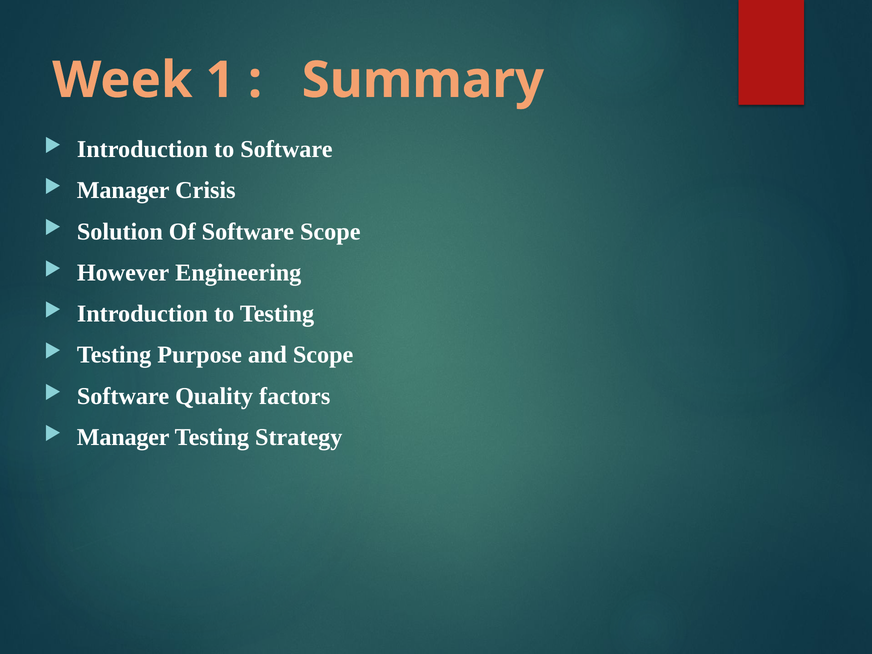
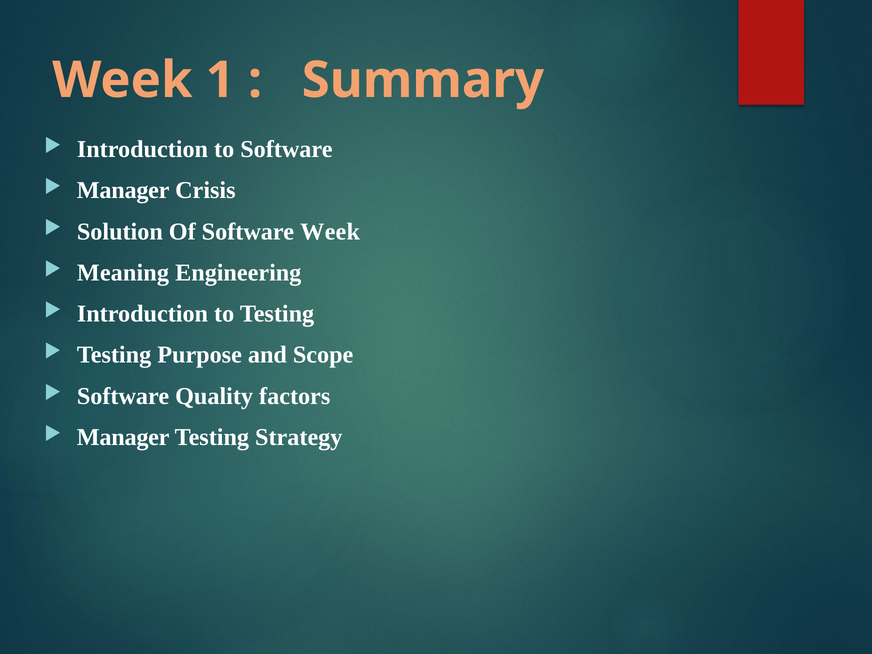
Software Scope: Scope -> Week
However: However -> Meaning
